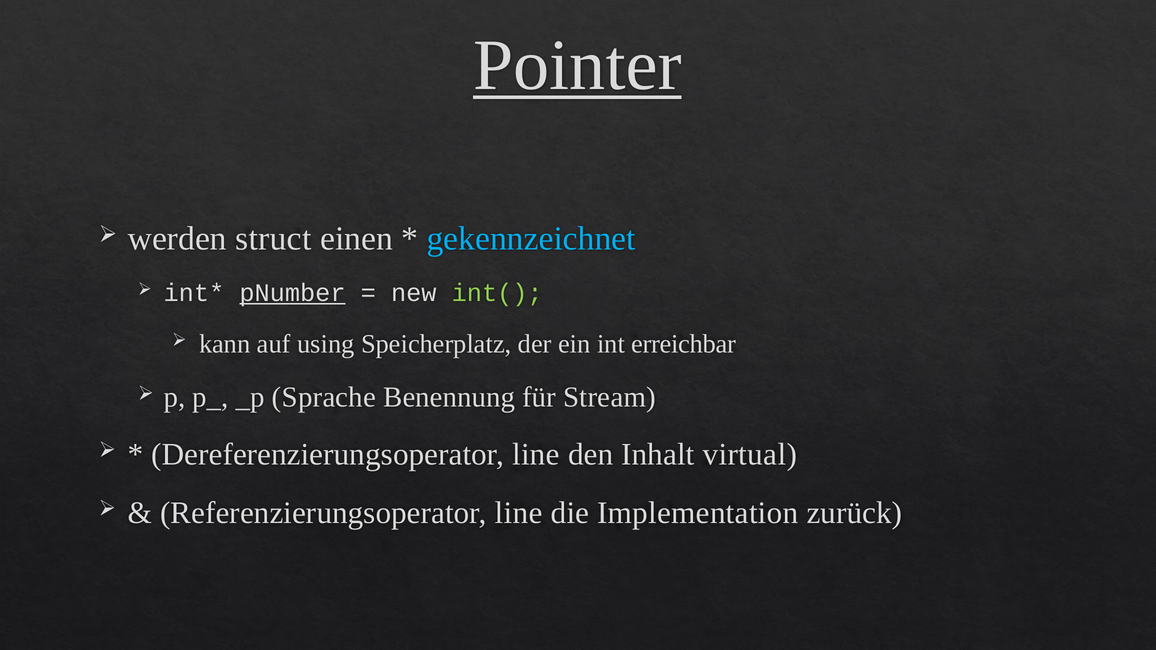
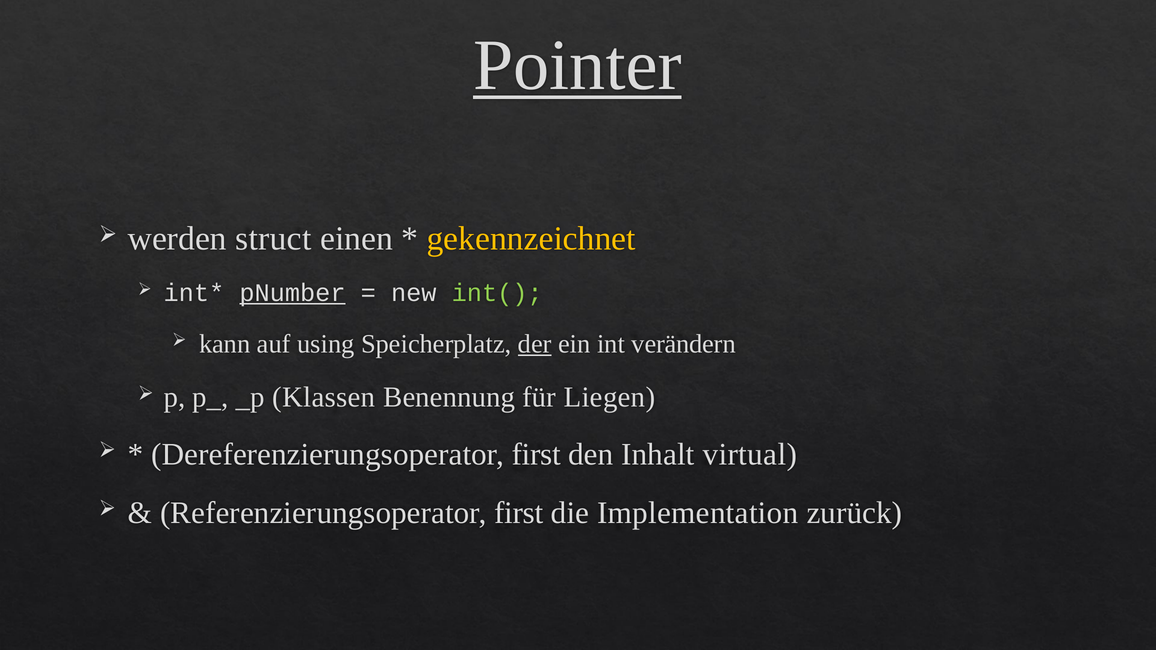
gekennzeichnet colour: light blue -> yellow
der underline: none -> present
erreichbar: erreichbar -> verändern
Sprache: Sprache -> Klassen
Stream: Stream -> Liegen
Dereferenzierungsoperator line: line -> first
Referenzierungsoperator line: line -> first
